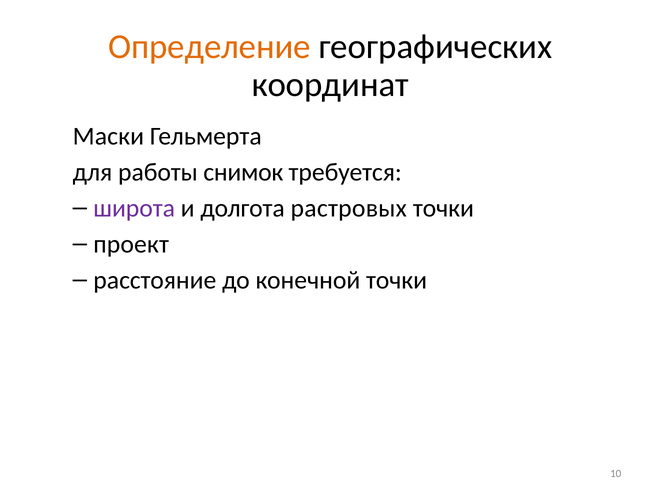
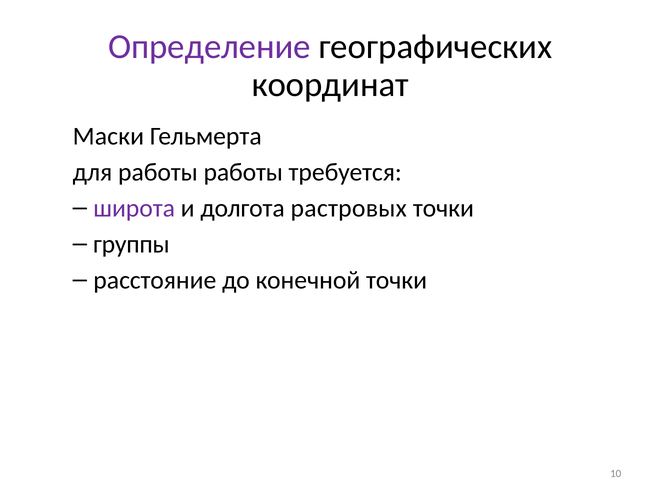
Определение colour: orange -> purple
работы снимок: снимок -> работы
проект: проект -> группы
